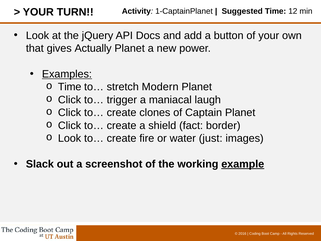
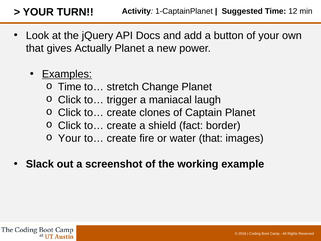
Modern: Modern -> Change
Look at (70, 138): Look -> Your
water just: just -> that
example underline: present -> none
